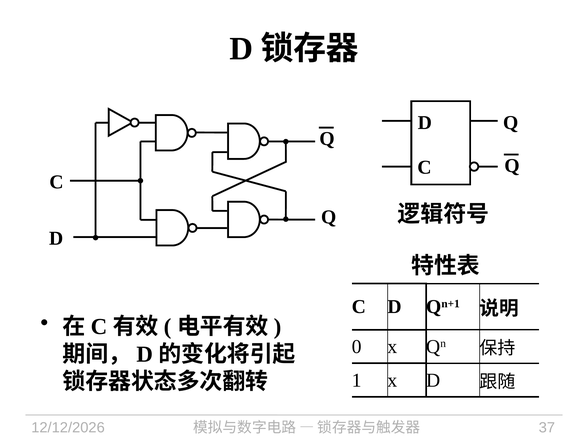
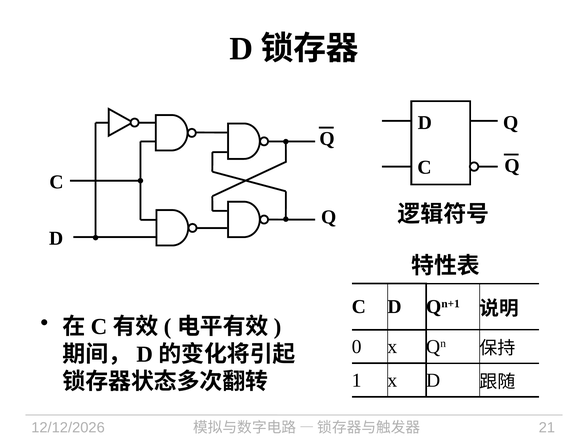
37: 37 -> 21
